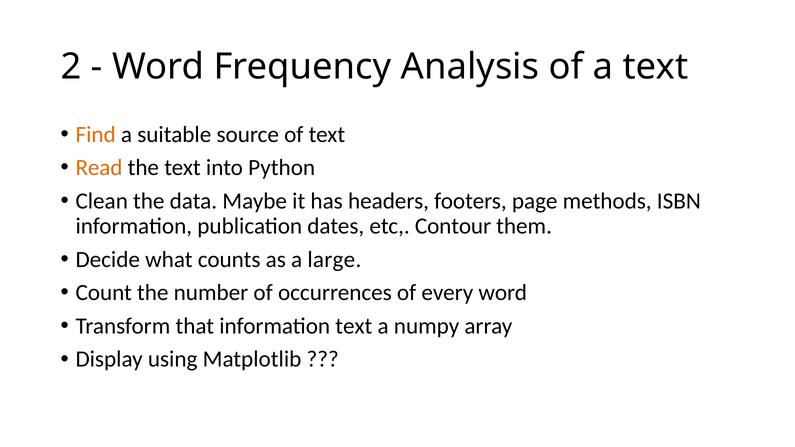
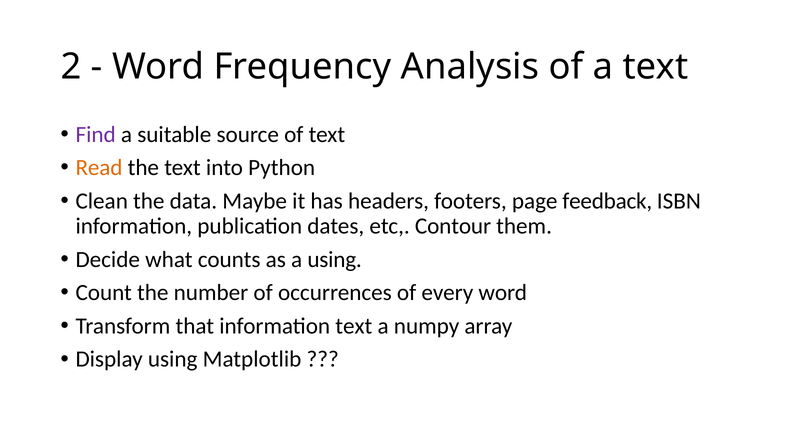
Find colour: orange -> purple
methods: methods -> feedback
a large: large -> using
